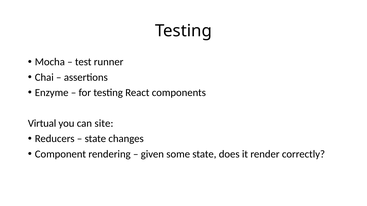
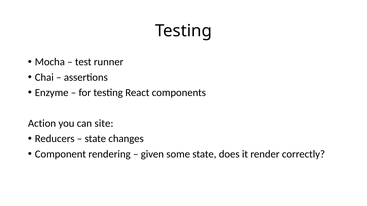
Virtual: Virtual -> Action
